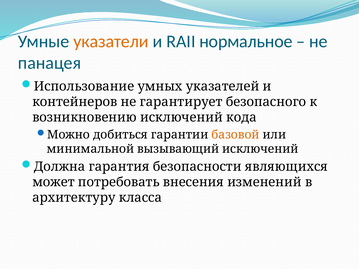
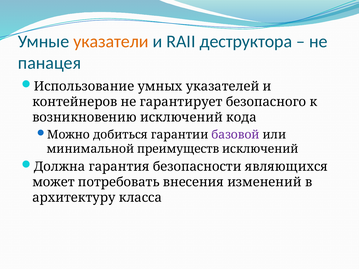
нормальное: нормальное -> деструктора
базовой colour: orange -> purple
вызывающий: вызывающий -> преимуществ
